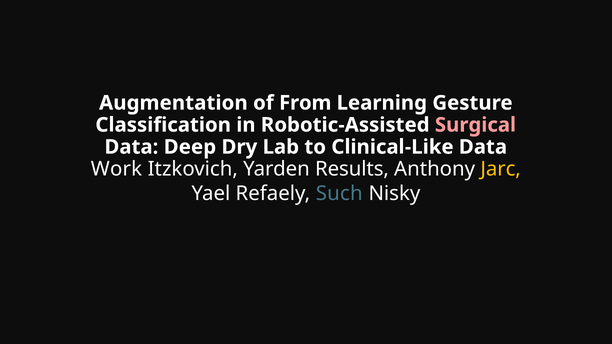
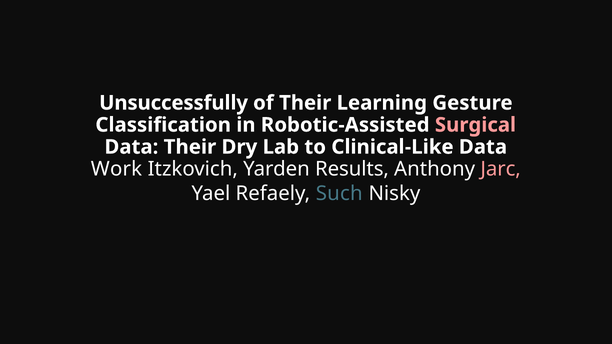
Augmentation: Augmentation -> Unsuccessfully
of From: From -> Their
Data Deep: Deep -> Their
Jarc colour: yellow -> pink
